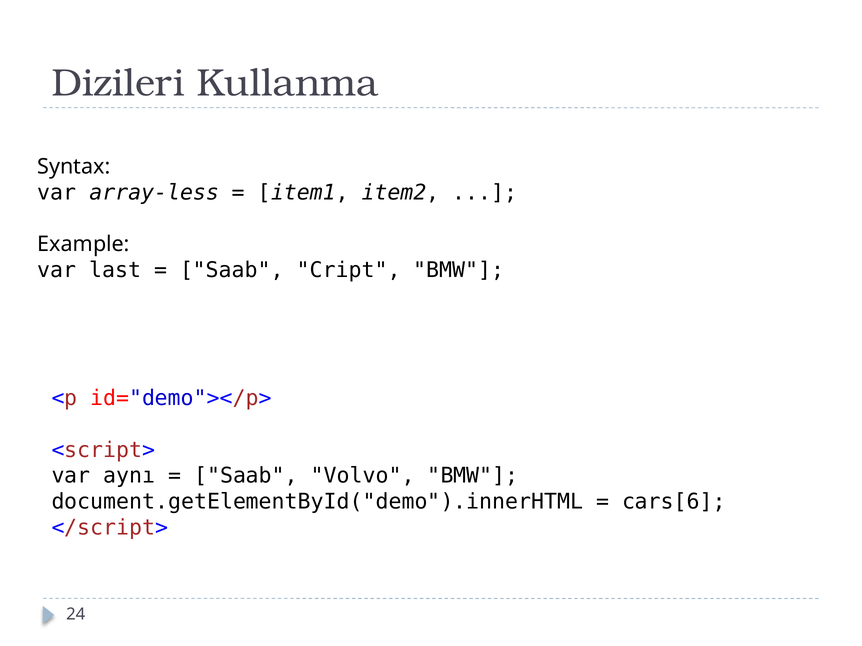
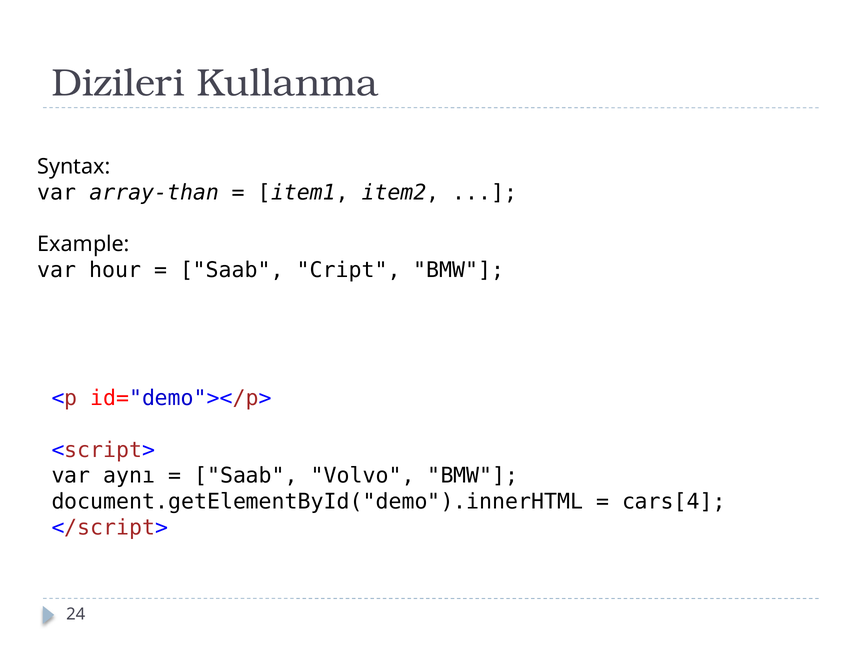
array-less: array-less -> array-than
last: last -> hour
cars[6: cars[6 -> cars[4
